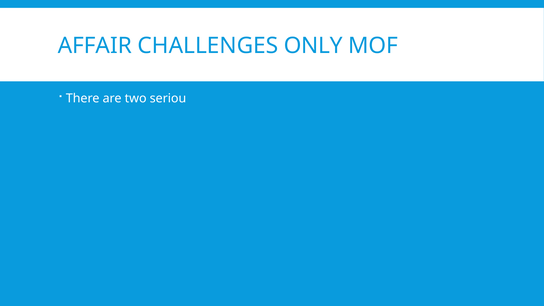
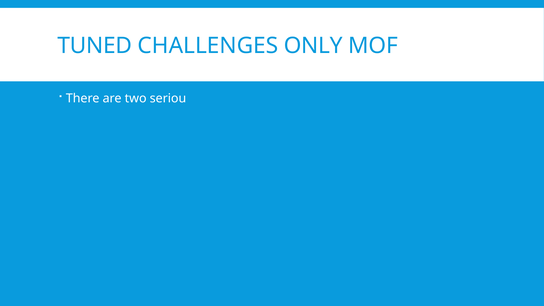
AFFAIR: AFFAIR -> TUNED
